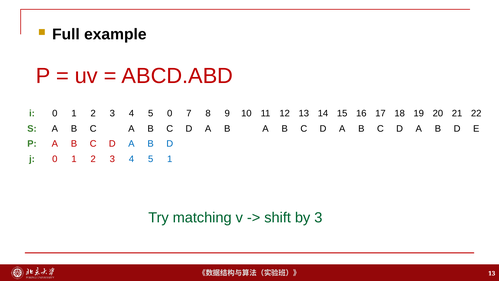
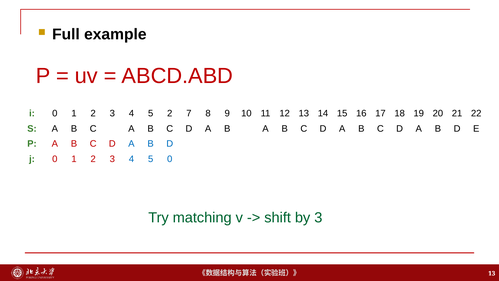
5 0: 0 -> 2
5 1: 1 -> 0
